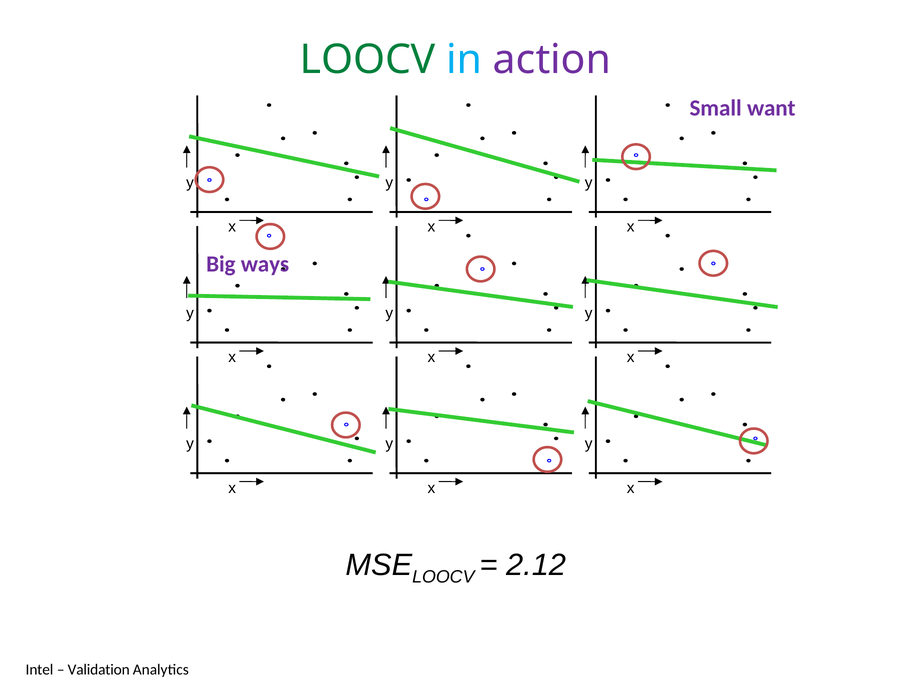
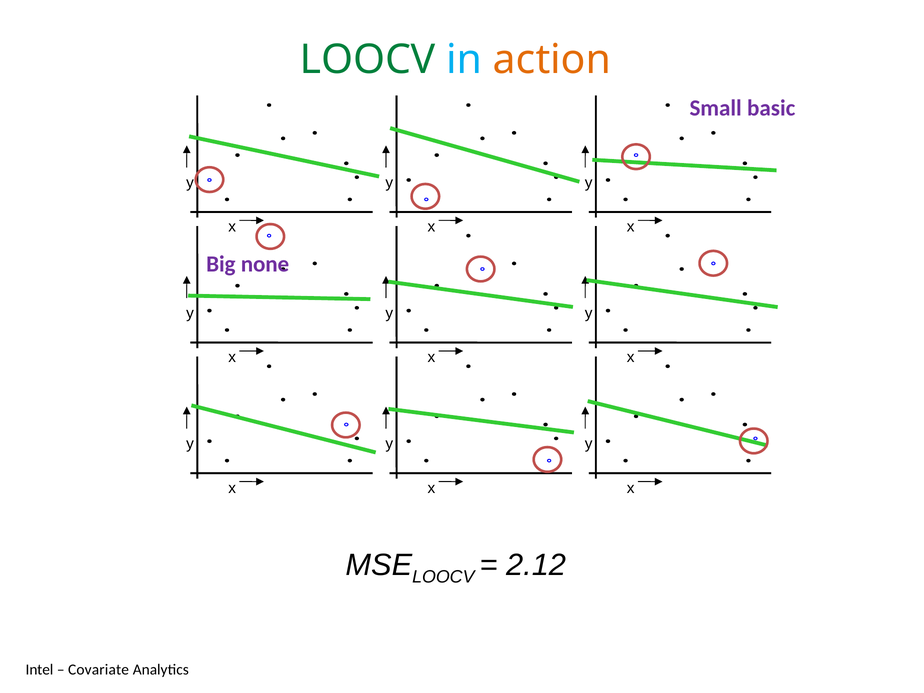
action colour: purple -> orange
want: want -> basic
ways: ways -> none
Validation: Validation -> Covariate
